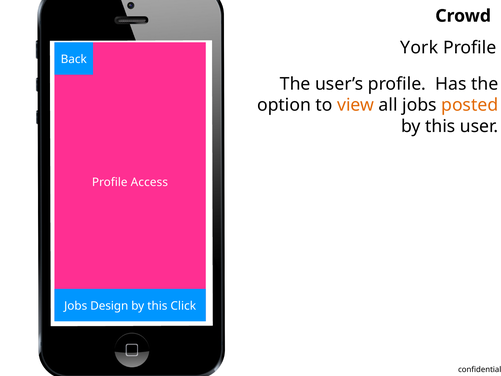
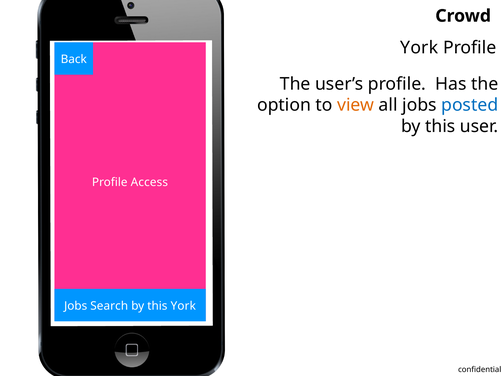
posted colour: orange -> blue
Design: Design -> Search
this Click: Click -> York
